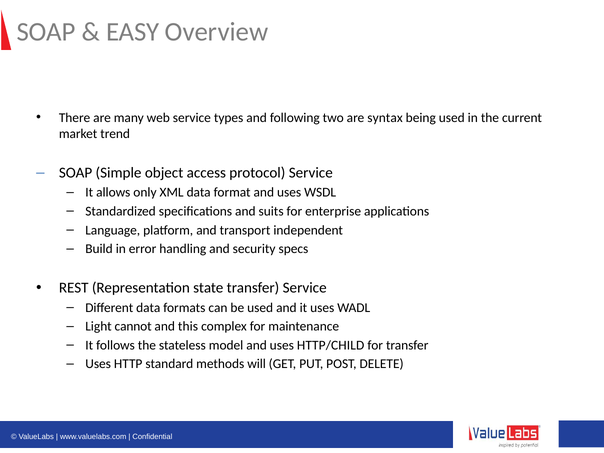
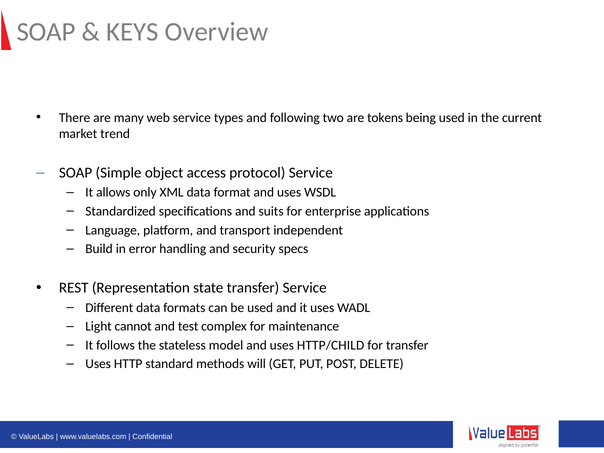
EASY: EASY -> KEYS
syntax: syntax -> tokens
this: this -> test
